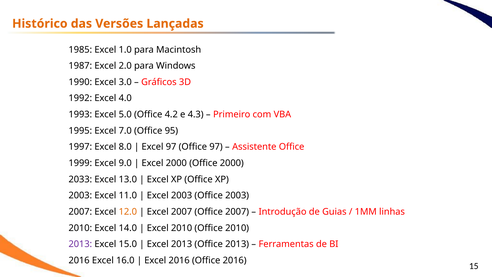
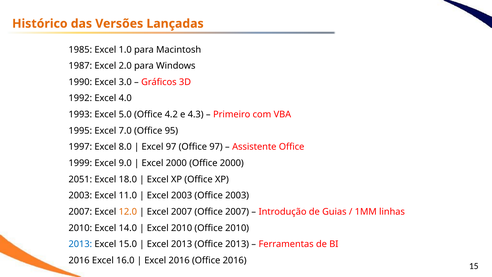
2033: 2033 -> 2051
13.0: 13.0 -> 18.0
2013 at (80, 244) colour: purple -> blue
